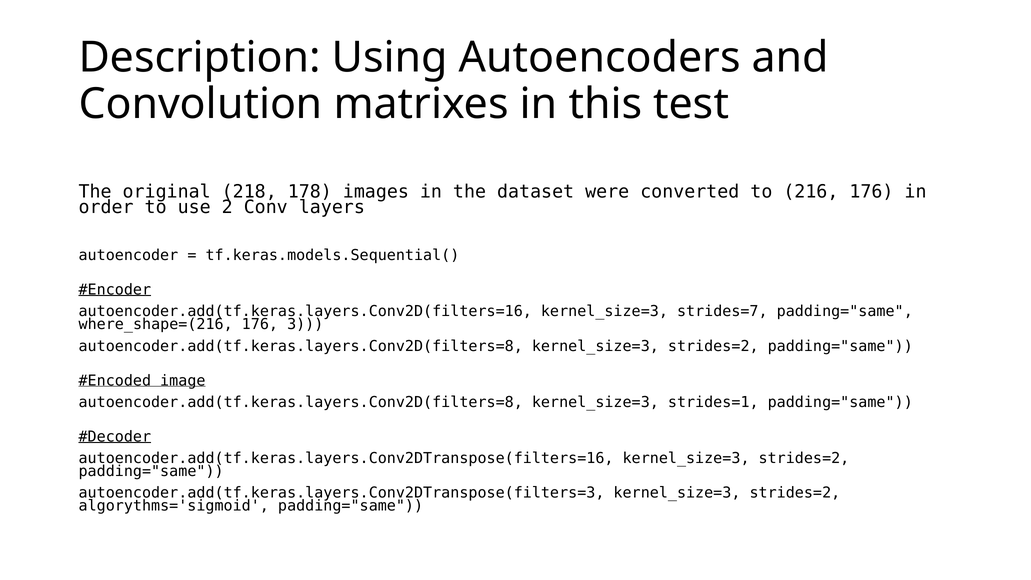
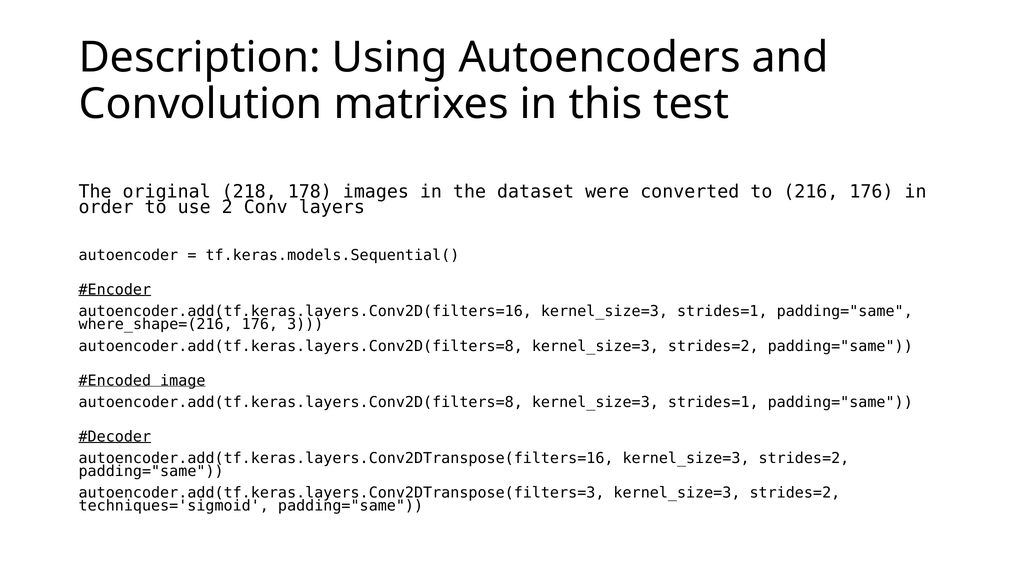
autoencoder.add(tf.keras.layers.Conv2D(filters=16 kernel_size=3 strides=7: strides=7 -> strides=1
algorythms='sigmoid: algorythms='sigmoid -> techniques='sigmoid
